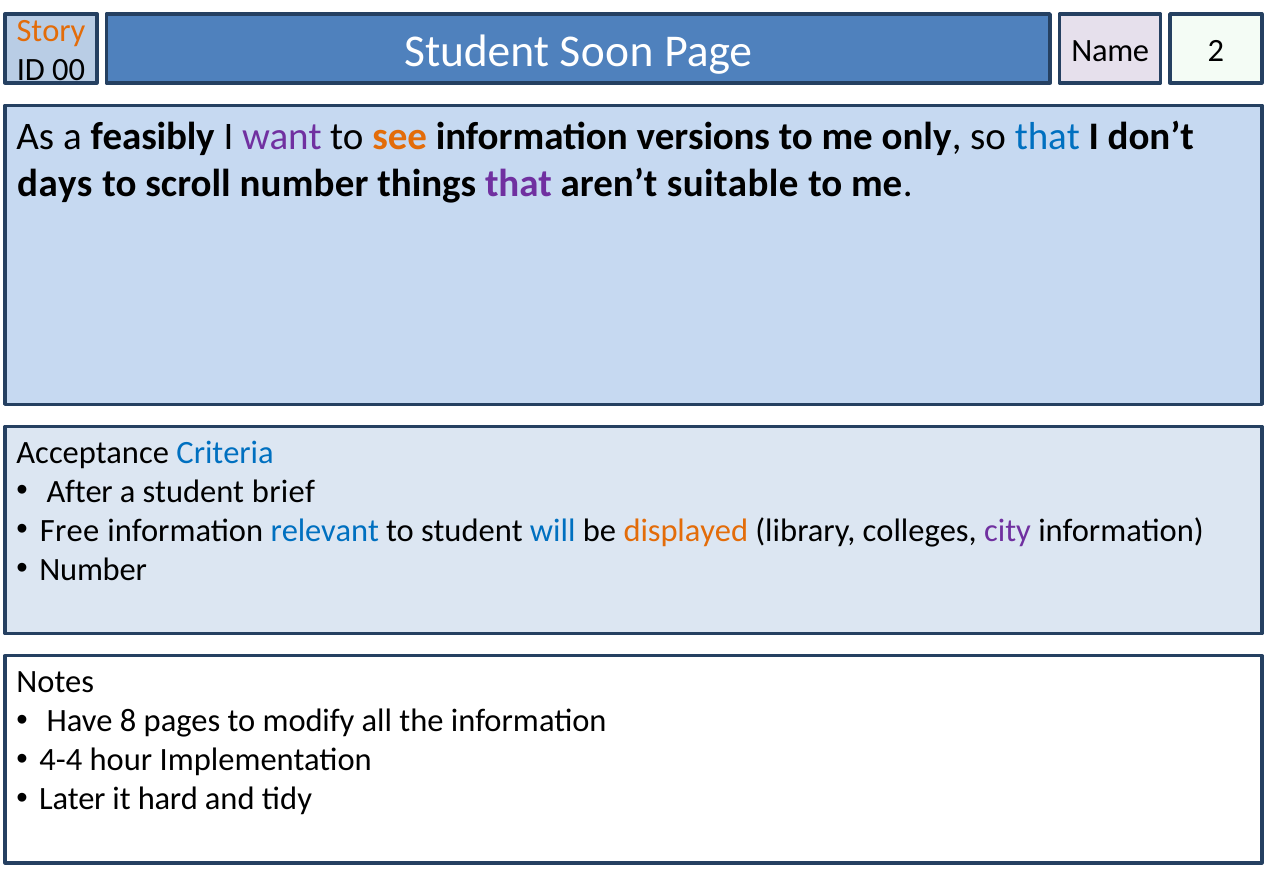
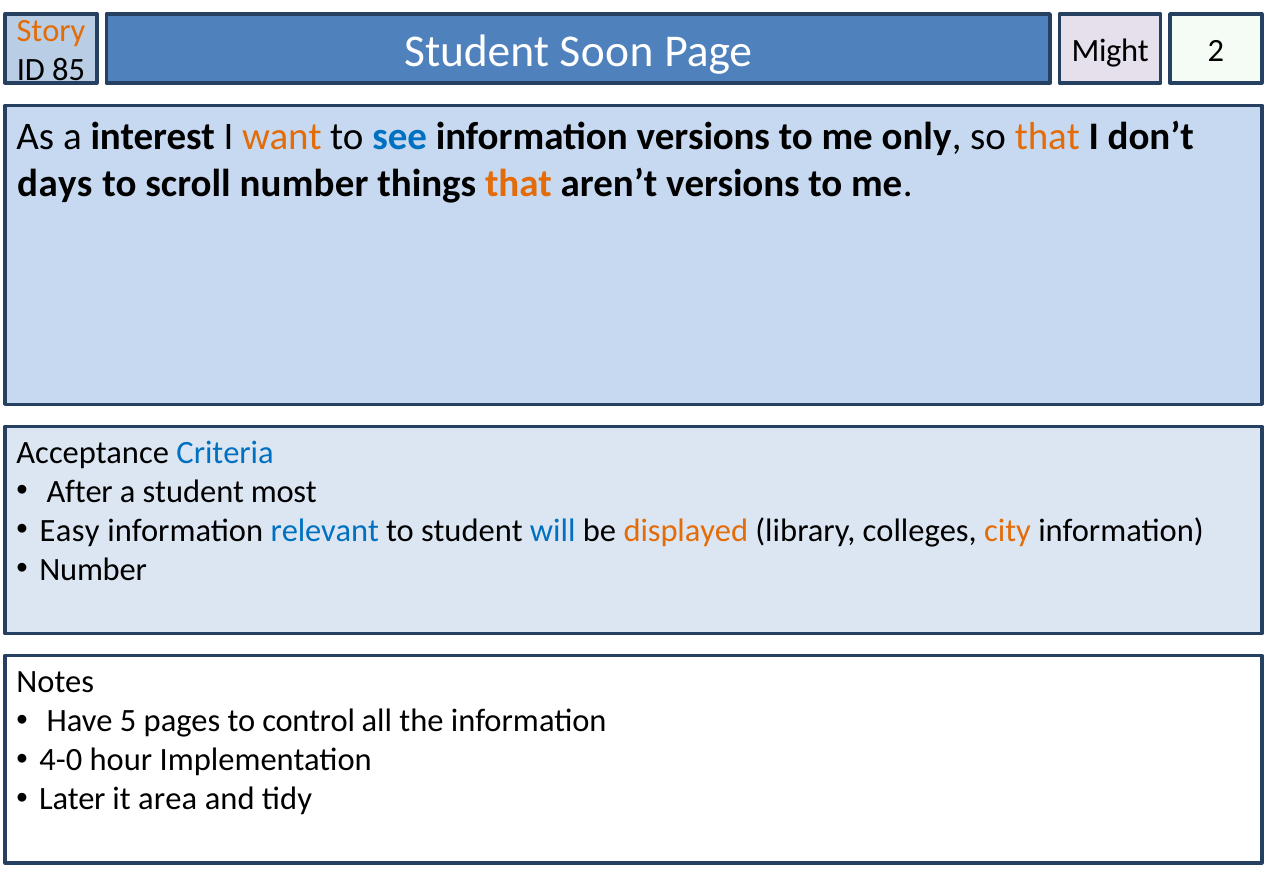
Name: Name -> Might
00: 00 -> 85
feasibly: feasibly -> interest
want colour: purple -> orange
see colour: orange -> blue
that at (1047, 137) colour: blue -> orange
that at (518, 184) colour: purple -> orange
aren’t suitable: suitable -> versions
brief: brief -> most
Free: Free -> Easy
city colour: purple -> orange
8: 8 -> 5
modify: modify -> control
4-4: 4-4 -> 4-0
hard: hard -> area
